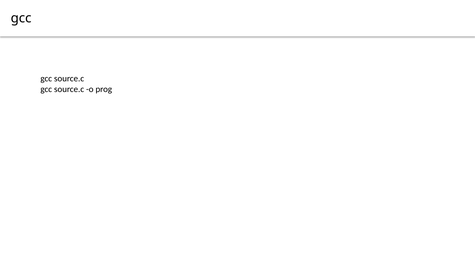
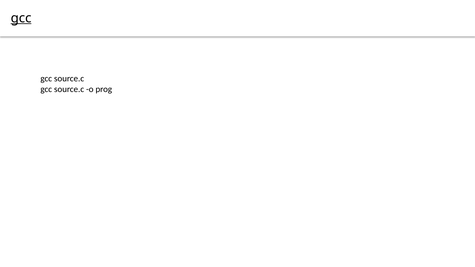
gcc at (21, 18) underline: none -> present
